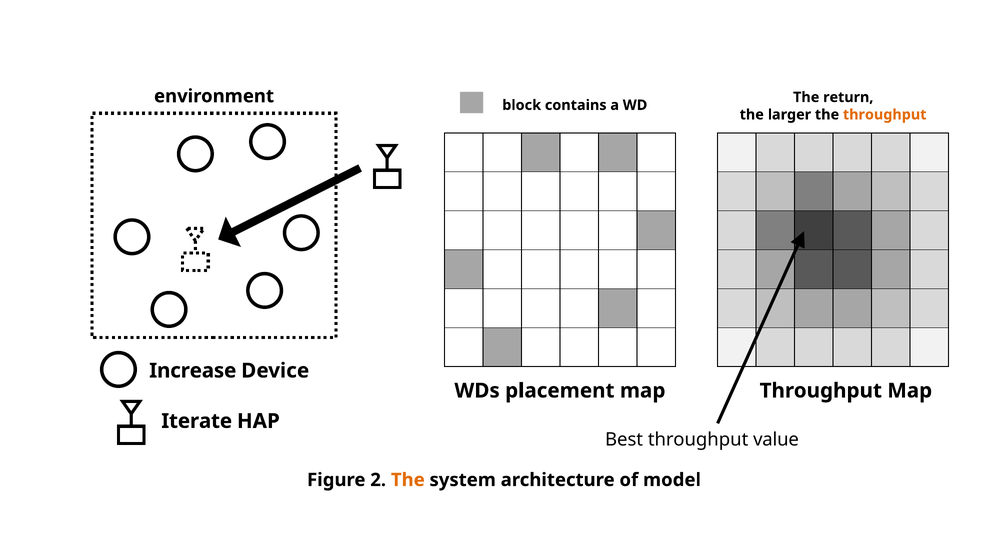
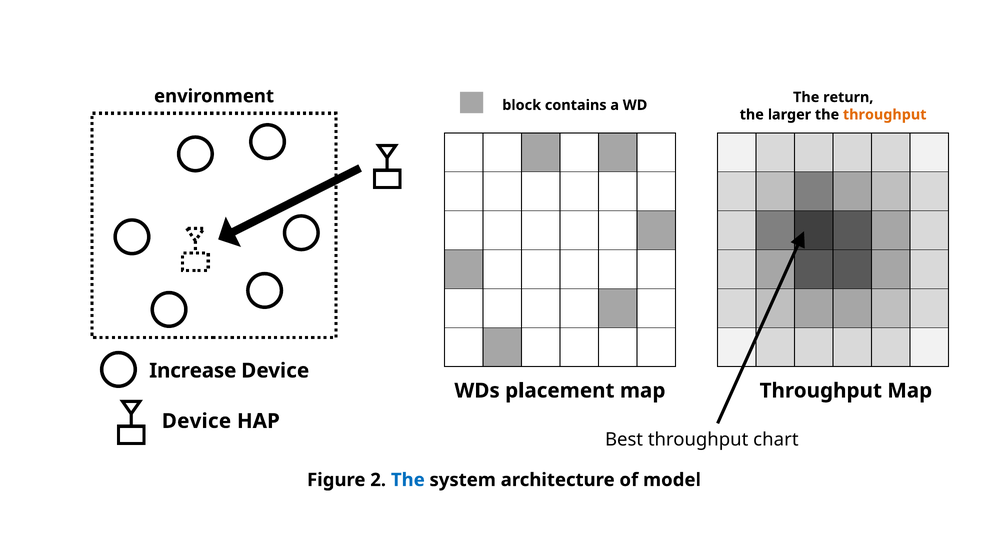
Iterate at (197, 421): Iterate -> Device
value: value -> chart
The at (408, 479) colour: orange -> blue
